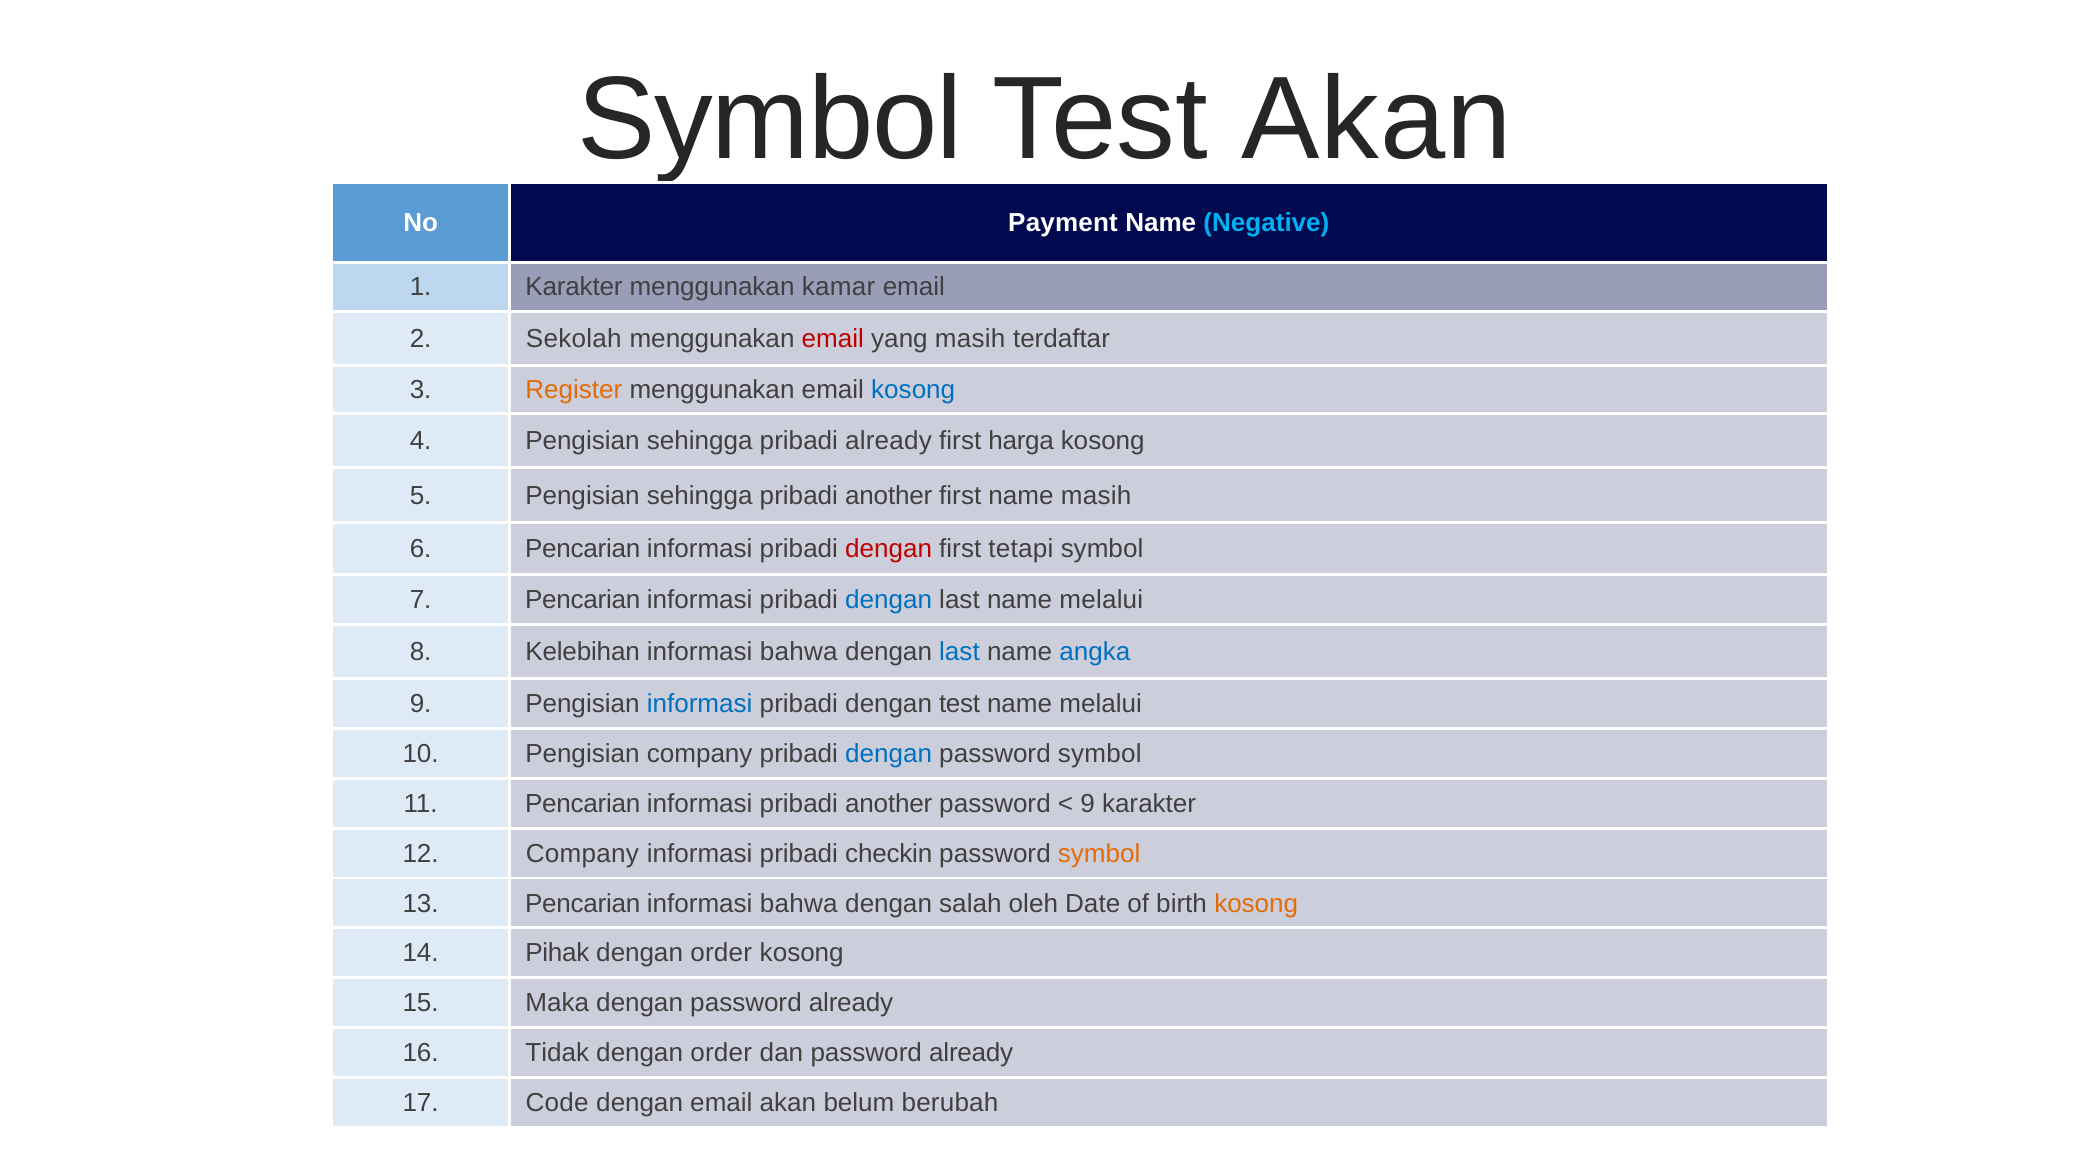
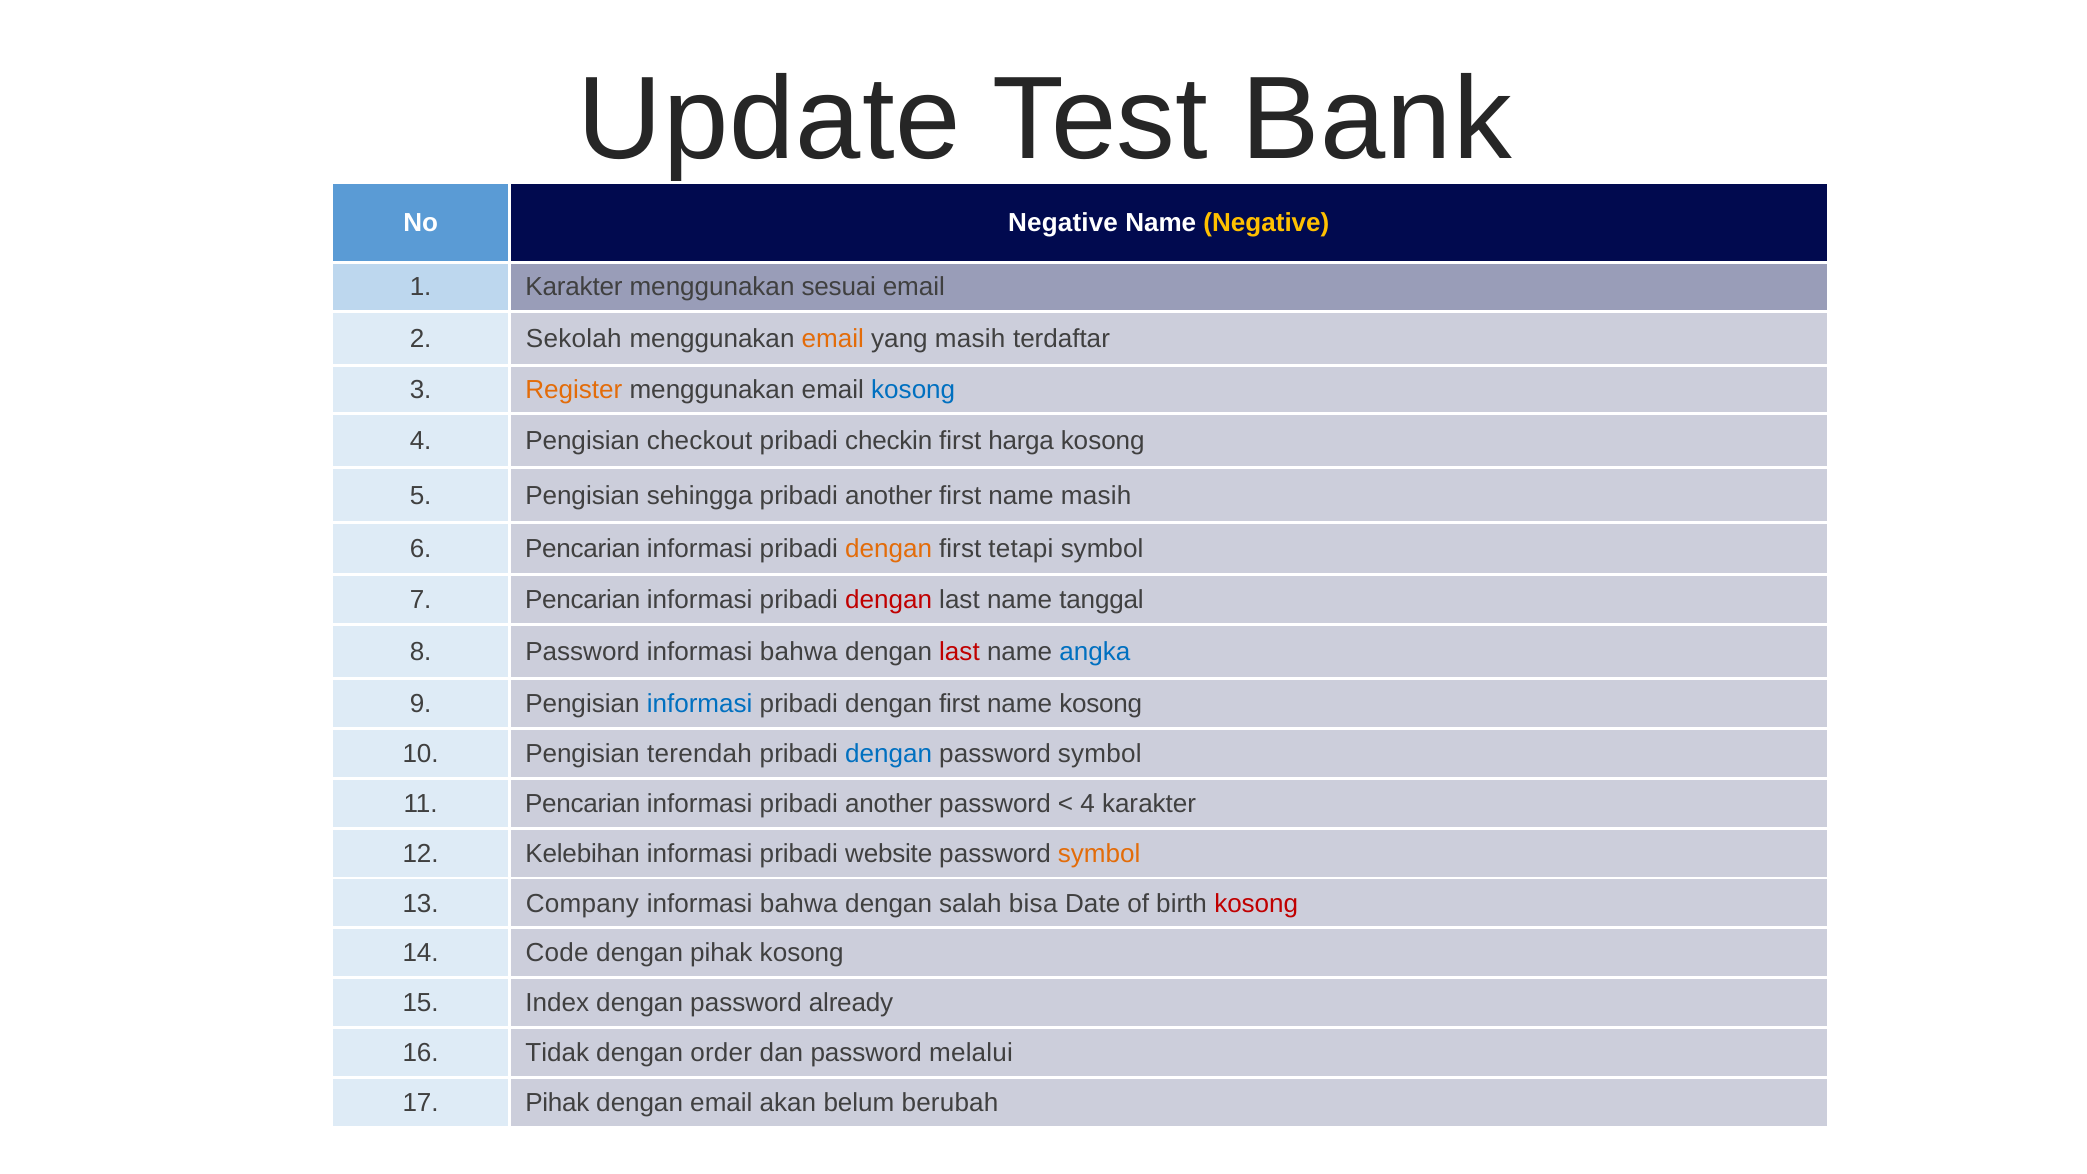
Symbol at (770, 119): Symbol -> Update
Test Akan: Akan -> Bank
No Payment: Payment -> Negative
Negative at (1266, 223) colour: light blue -> yellow
kamar: kamar -> sesuai
email at (833, 339) colour: red -> orange
4 Pengisian sehingga: sehingga -> checkout
pribadi already: already -> checkin
dengan at (889, 549) colour: red -> orange
dengan at (889, 600) colour: blue -> red
last name melalui: melalui -> tanggal
8 Kelebihan: Kelebihan -> Password
last at (959, 652) colour: blue -> red
test at (960, 704): test -> first
melalui at (1101, 704): melalui -> kosong
Pengisian company: company -> terendah
9 at (1088, 804): 9 -> 4
12 Company: Company -> Kelebihan
checkin: checkin -> website
13 Pencarian: Pencarian -> Company
oleh: oleh -> bisa
kosong at (1256, 903) colour: orange -> red
Pihak: Pihak -> Code
order at (721, 953): order -> pihak
Maka: Maka -> Index
dan password already: already -> melalui
17 Code: Code -> Pihak
